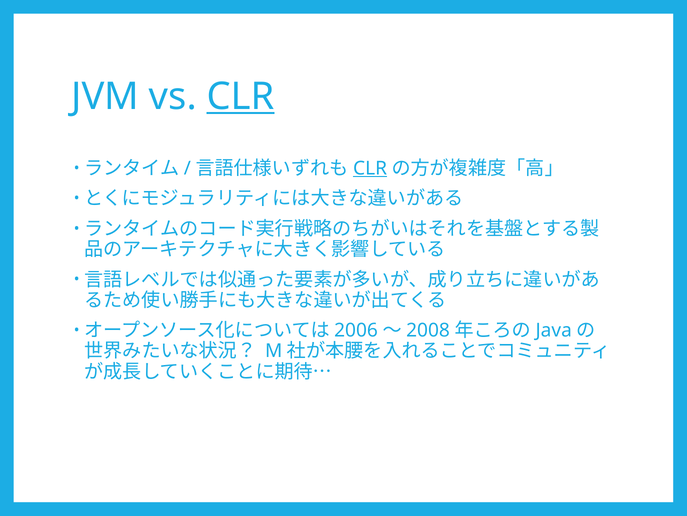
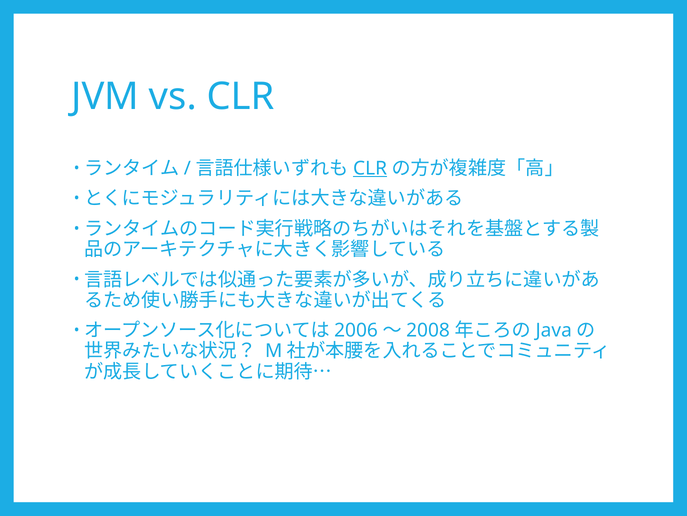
CLR at (241, 96) underline: present -> none
